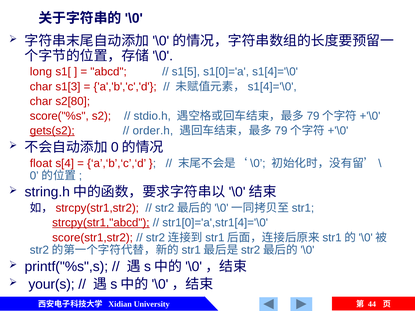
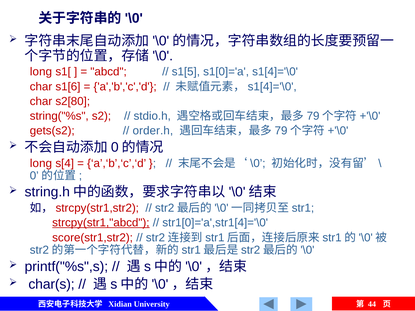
s1[3: s1[3 -> s1[6
score("%s: score("%s -> string("%s
gets(s2 underline: present -> none
float at (41, 163): float -> long
your(s: your(s -> char(s
